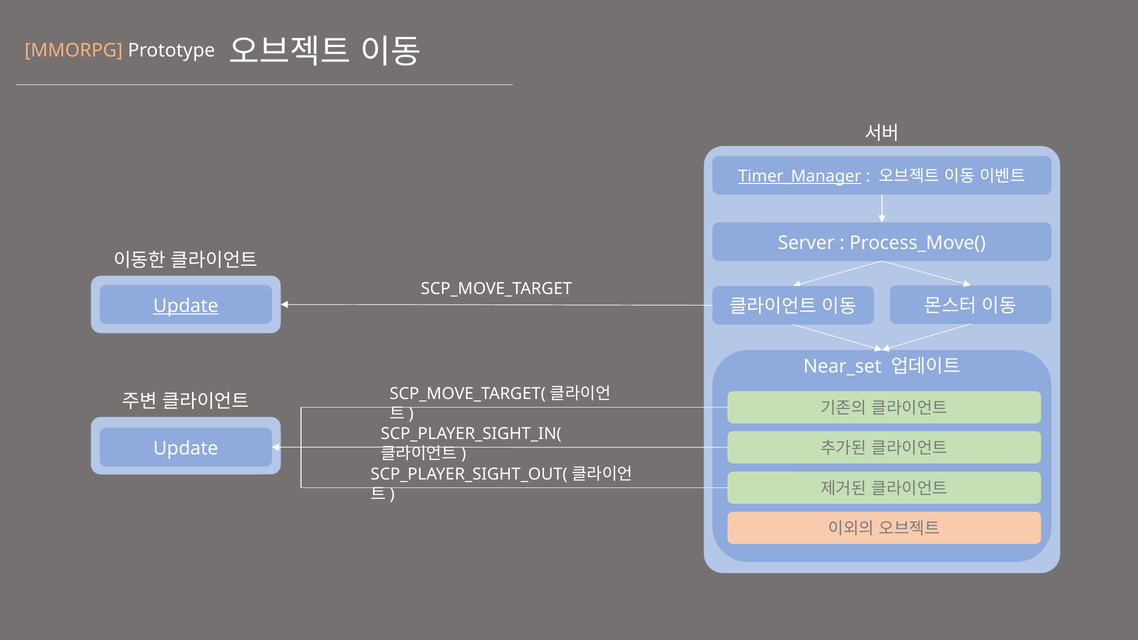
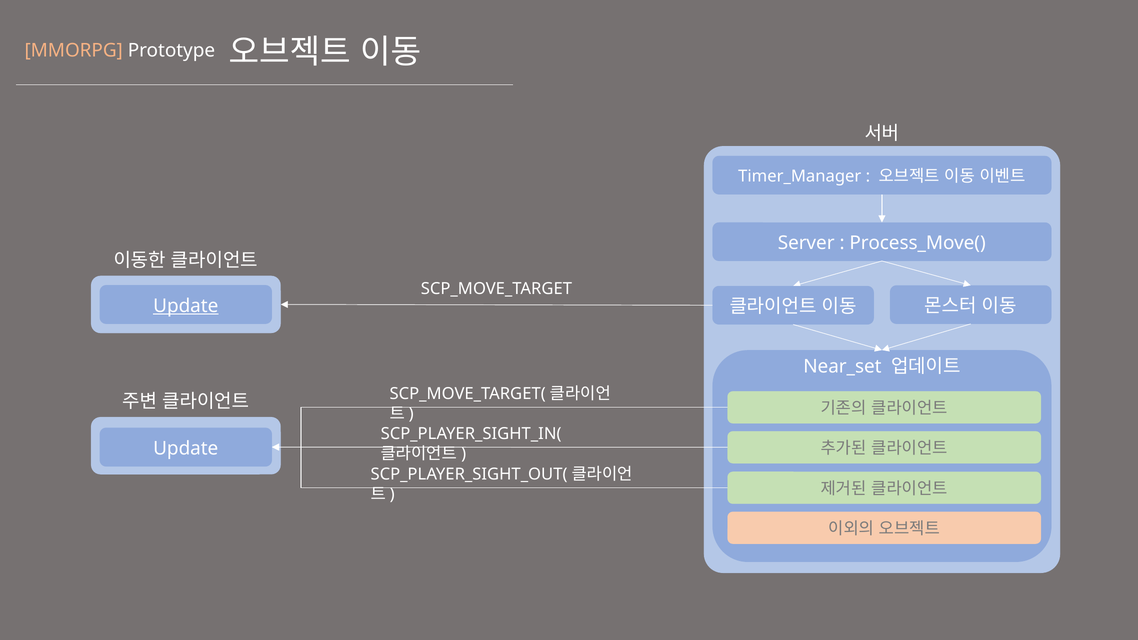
Timer_Manager underline: present -> none
